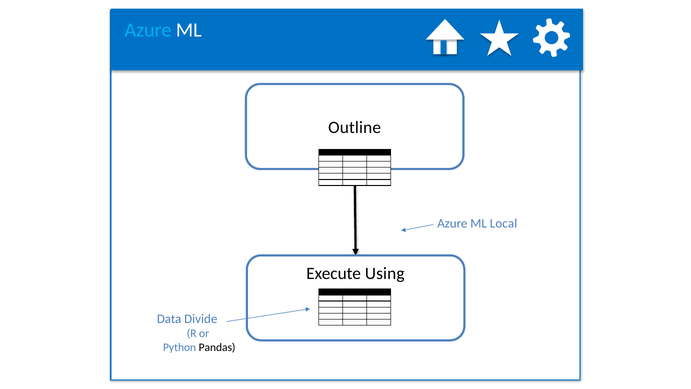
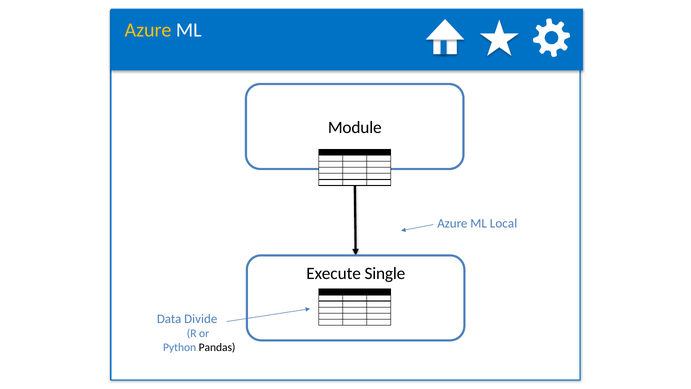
Azure at (148, 30) colour: light blue -> yellow
Outline: Outline -> Module
Using: Using -> Single
